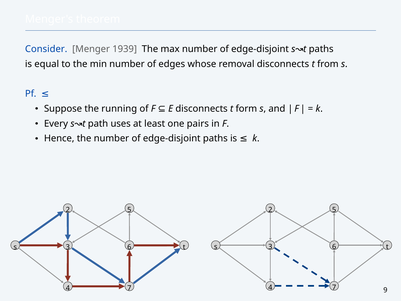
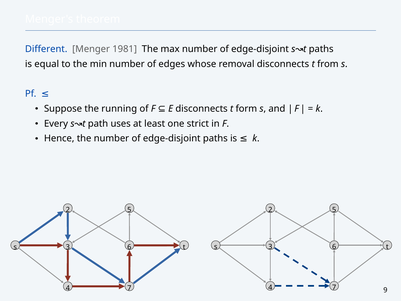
Consider: Consider -> Different
1939: 1939 -> 1981
pairs: pairs -> strict
